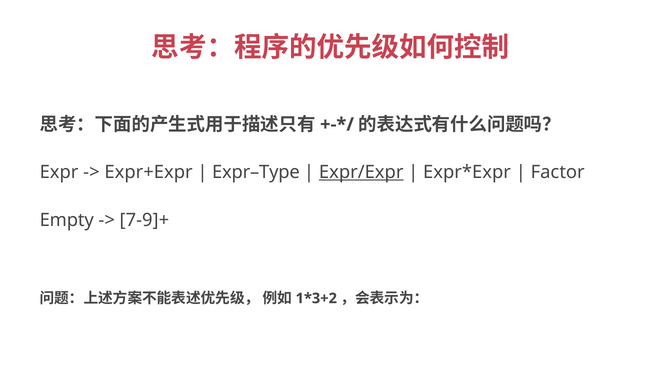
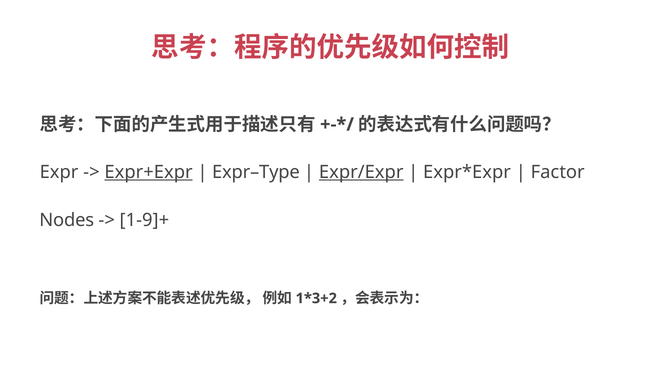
Expr+Expr underline: none -> present
Empty: Empty -> Nodes
7-9]+: 7-9]+ -> 1-9]+
